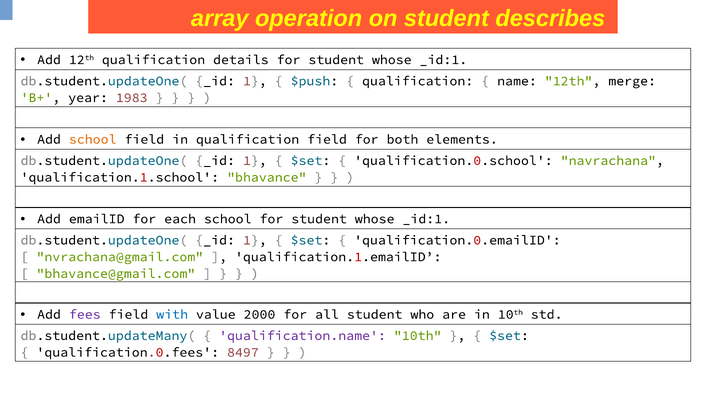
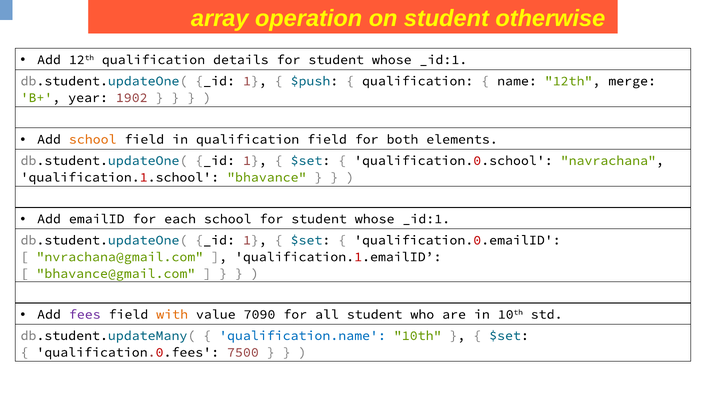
describes: describes -> otherwise
1983: 1983 -> 1902
with colour: blue -> orange
2000: 2000 -> 7090
qualification.name colour: purple -> blue
8497: 8497 -> 7500
